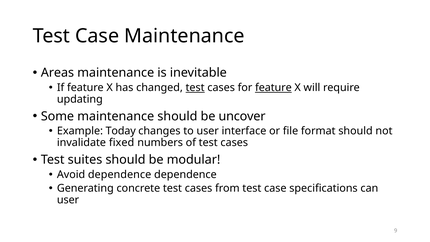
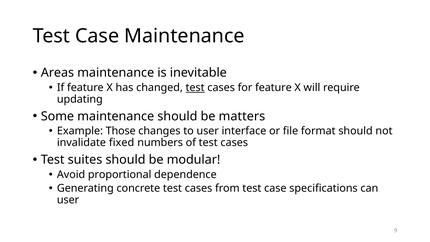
feature at (273, 88) underline: present -> none
uncover: uncover -> matters
Today: Today -> Those
Avoid dependence: dependence -> proportional
